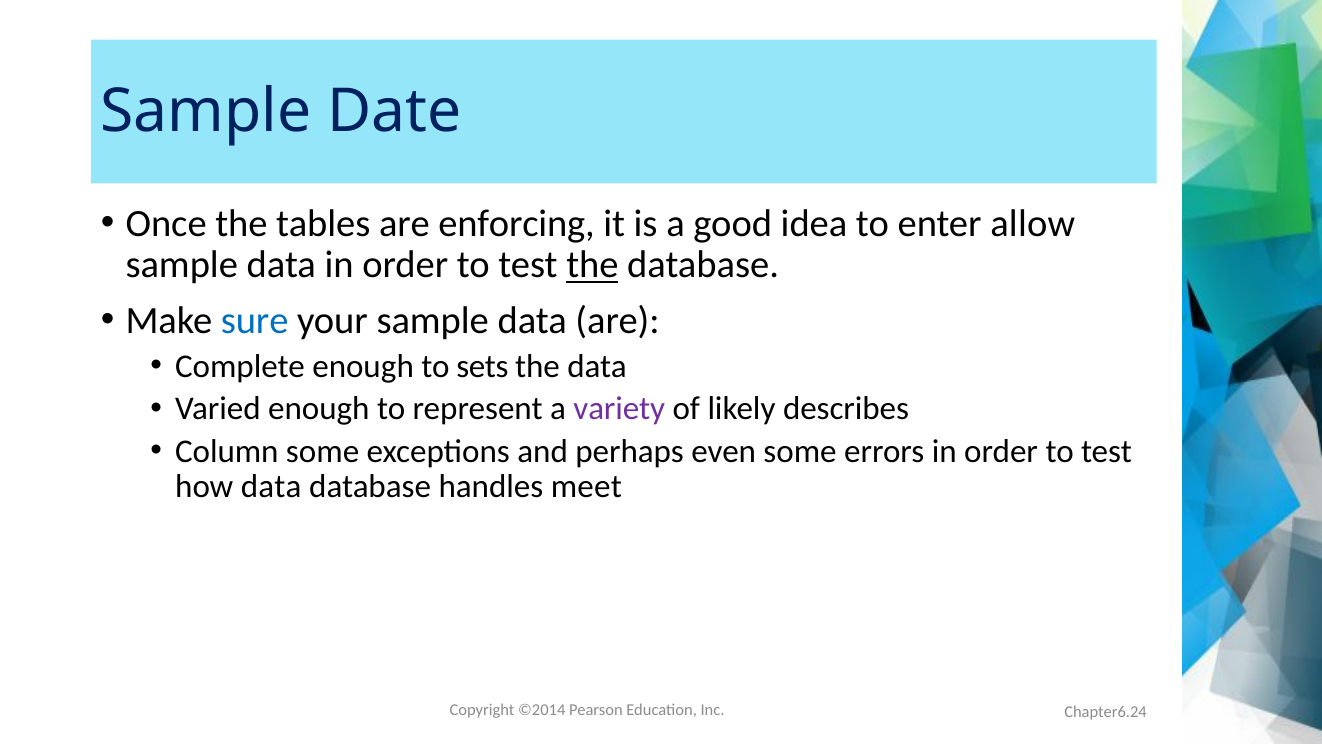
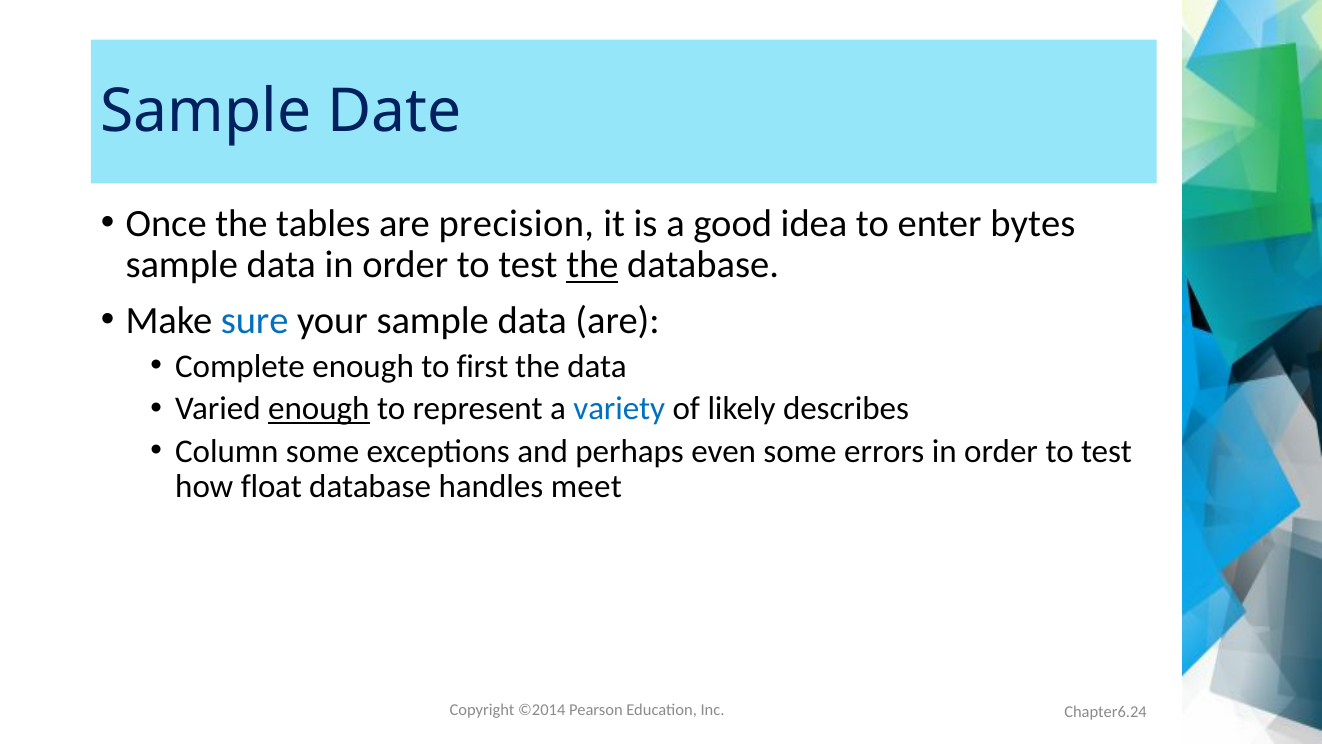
enforcing: enforcing -> precision
allow: allow -> bytes
sets: sets -> first
enough at (319, 408) underline: none -> present
variety colour: purple -> blue
how data: data -> float
